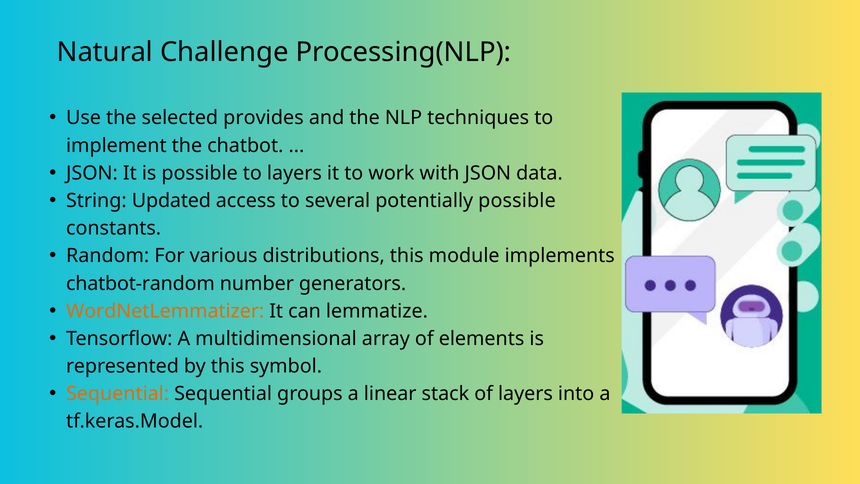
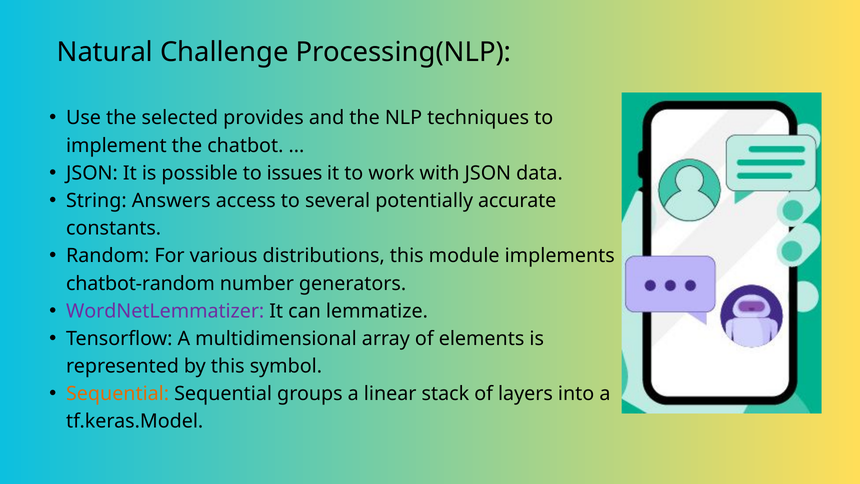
to layers: layers -> issues
Updated: Updated -> Answers
potentially possible: possible -> accurate
WordNetLemmatizer colour: orange -> purple
